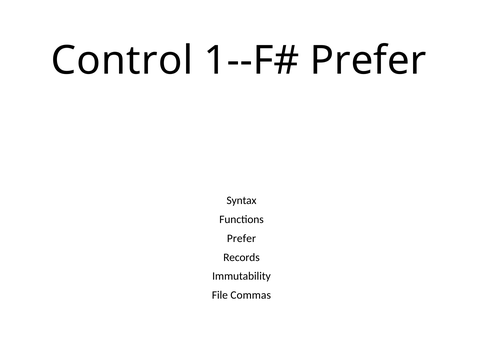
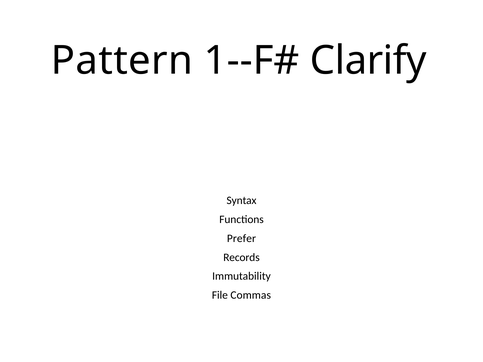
Control: Control -> Pattern
Prefer at (368, 61): Prefer -> Clarify
